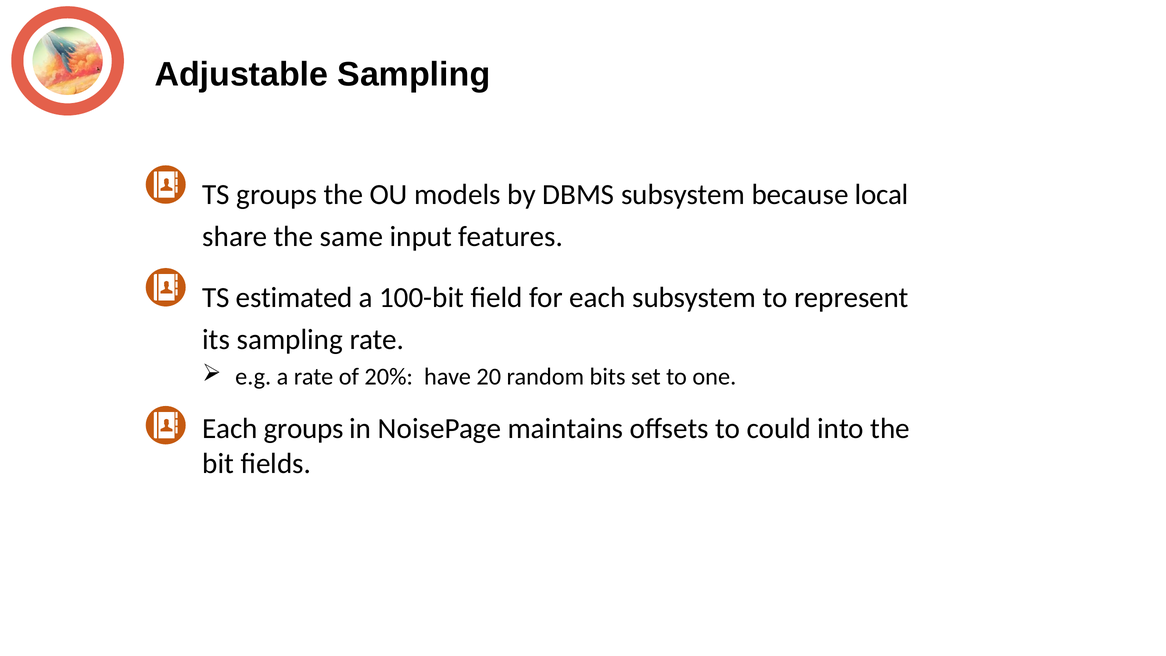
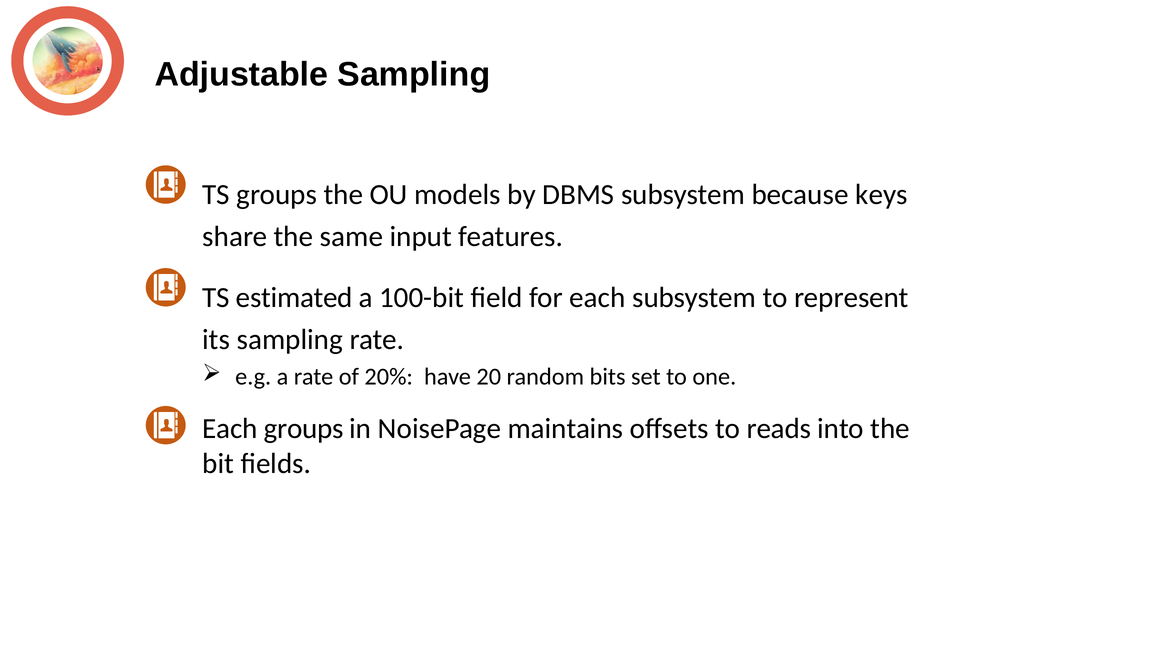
local: local -> keys
could: could -> reads
